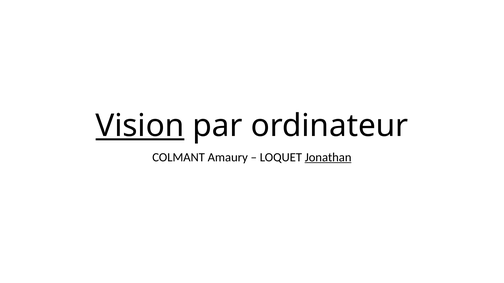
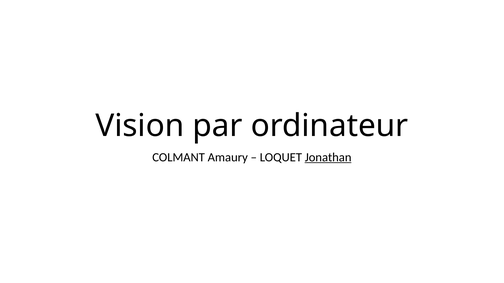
Vision underline: present -> none
